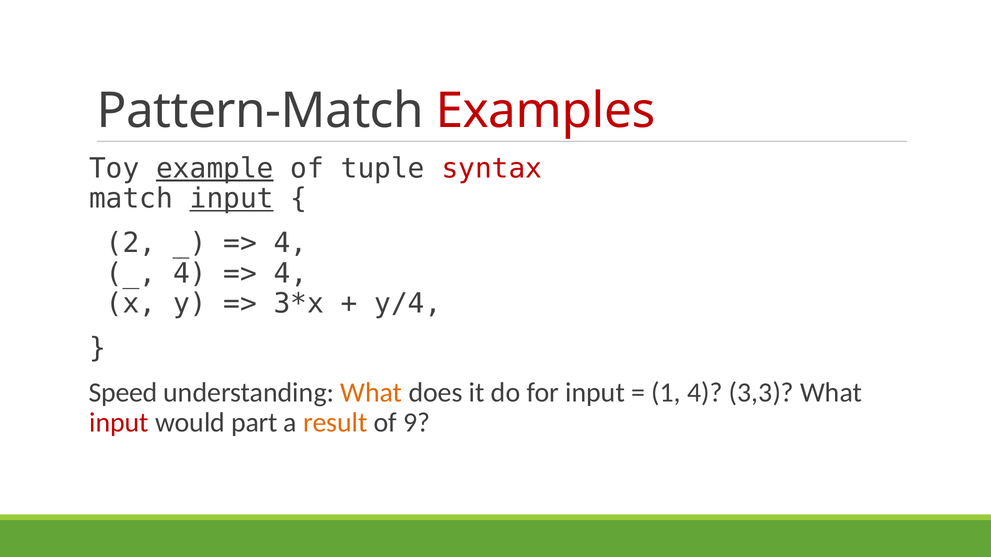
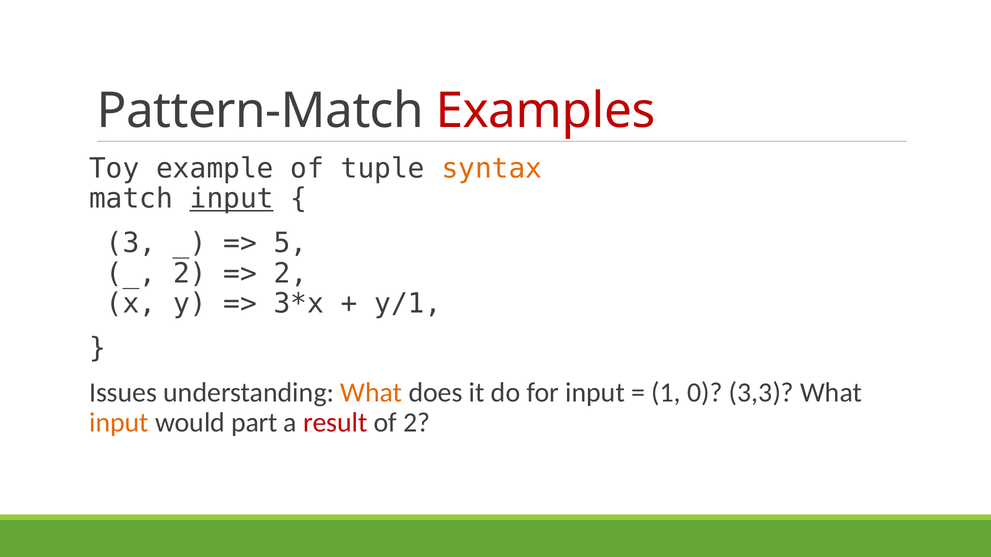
example underline: present -> none
syntax colour: red -> orange
2: 2 -> 3
4 at (290, 243): 4 -> 5
4 at (190, 274): 4 -> 2
4 at (291, 274): 4 -> 2
y/4: y/4 -> y/1
Speed: Speed -> Issues
1 4: 4 -> 0
input at (119, 423) colour: red -> orange
result colour: orange -> red
of 9: 9 -> 2
